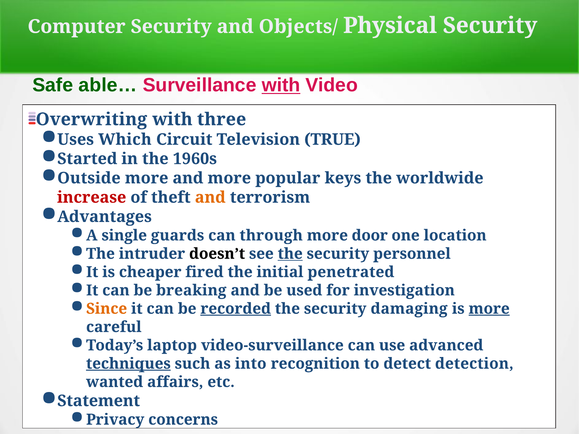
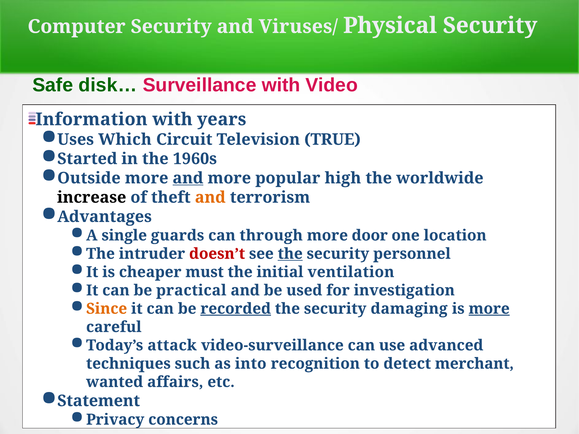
Objects/: Objects/ -> Viruses/
able…: able… -> disk…
with at (281, 85) underline: present -> none
Overwriting: Overwriting -> Information
three: three -> years
and at (188, 178) underline: none -> present
keys: keys -> high
increase colour: red -> black
doesn’t colour: black -> red
fired: fired -> must
penetrated: penetrated -> ventilation
breaking: breaking -> practical
laptop: laptop -> attack
techniques underline: present -> none
detection: detection -> merchant
